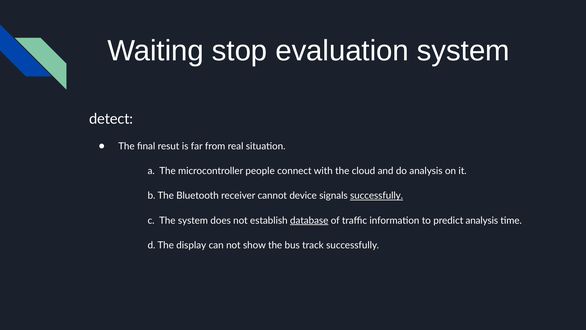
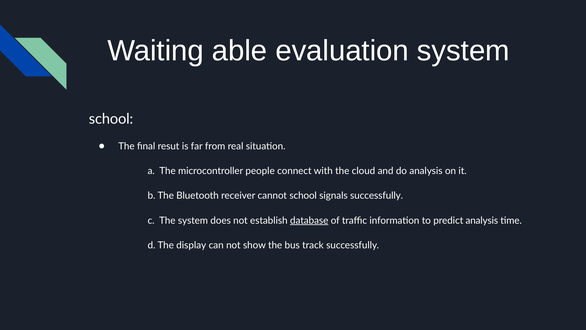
stop: stop -> able
detect at (111, 119): detect -> school
cannot device: device -> school
successfully at (377, 196) underline: present -> none
